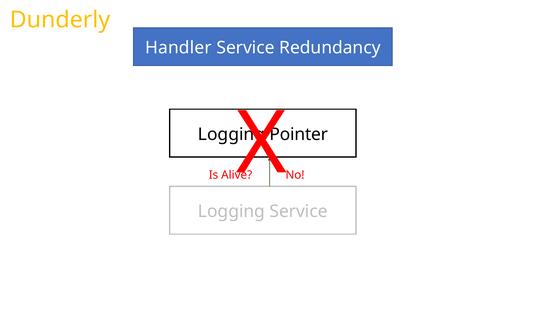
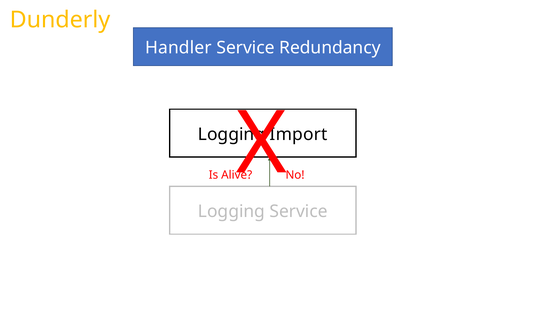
Pointer: Pointer -> Import
